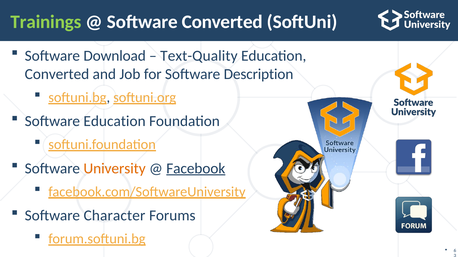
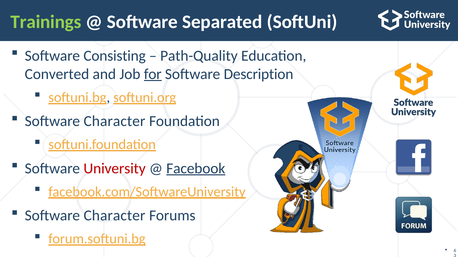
Software Converted: Converted -> Separated
Download: Download -> Consisting
Text-Quality: Text-Quality -> Path-Quality
for underline: none -> present
Education at (115, 121): Education -> Character
University colour: orange -> red
